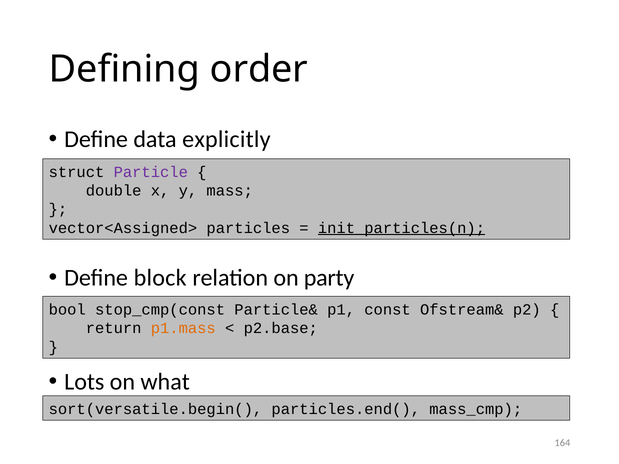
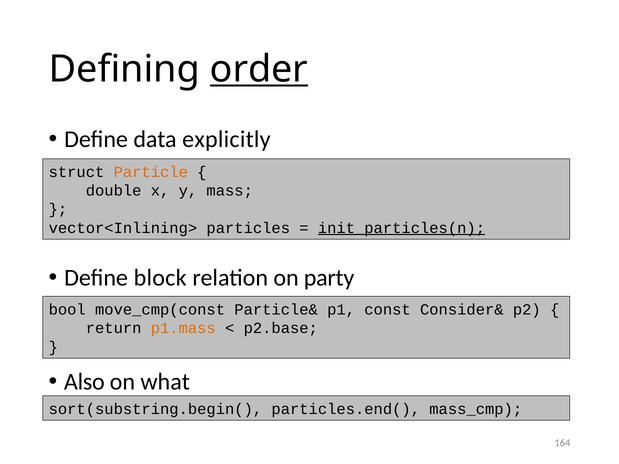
order underline: none -> present
Particle colour: purple -> orange
vector<Assigned>: vector<Assigned> -> vector<Inlining>
stop_cmp(const: stop_cmp(const -> move_cmp(const
Ofstream&: Ofstream& -> Consider&
Lots: Lots -> Also
sort(versatile.begin(: sort(versatile.begin( -> sort(substring.begin(
